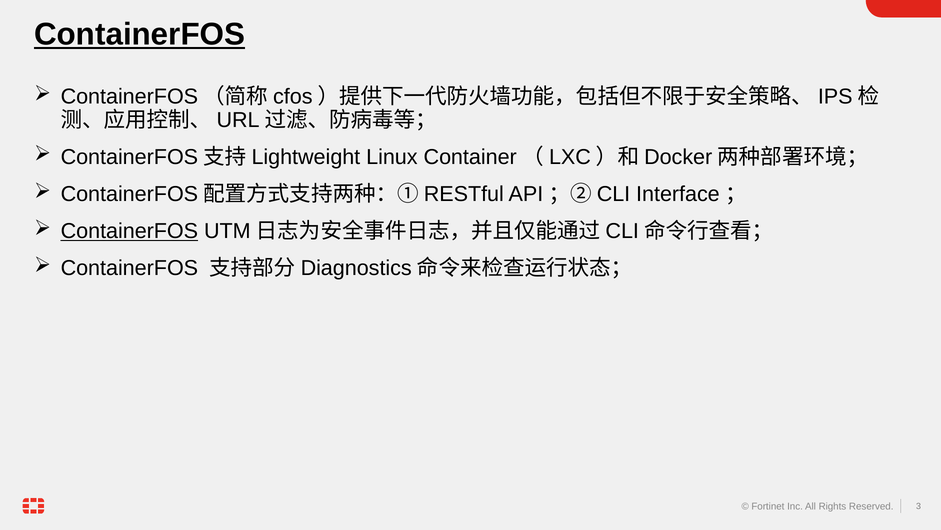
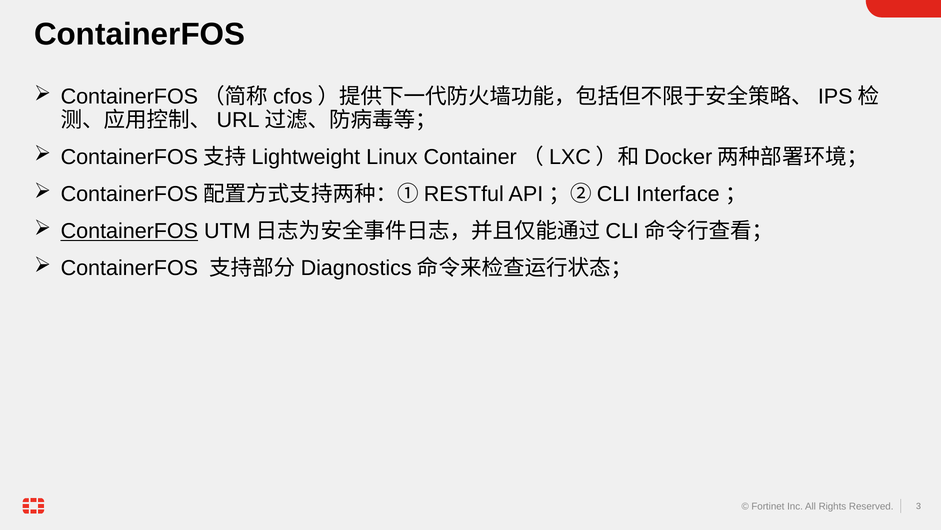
ContainerFOS at (140, 34) underline: present -> none
